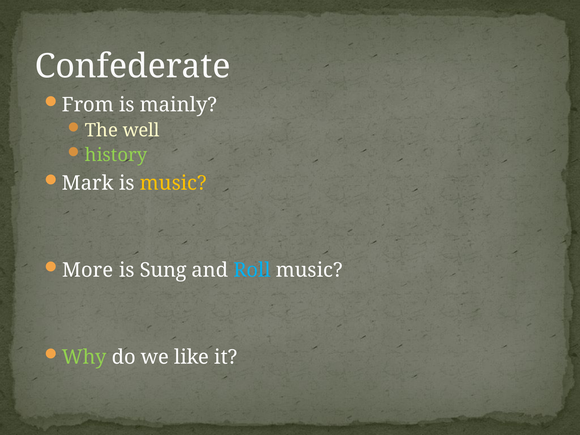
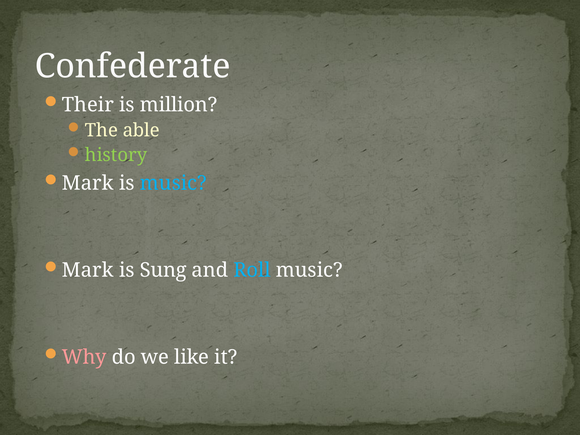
From: From -> Their
mainly: mainly -> million
well: well -> able
music at (173, 183) colour: yellow -> light blue
More at (88, 270): More -> Mark
Why colour: light green -> pink
